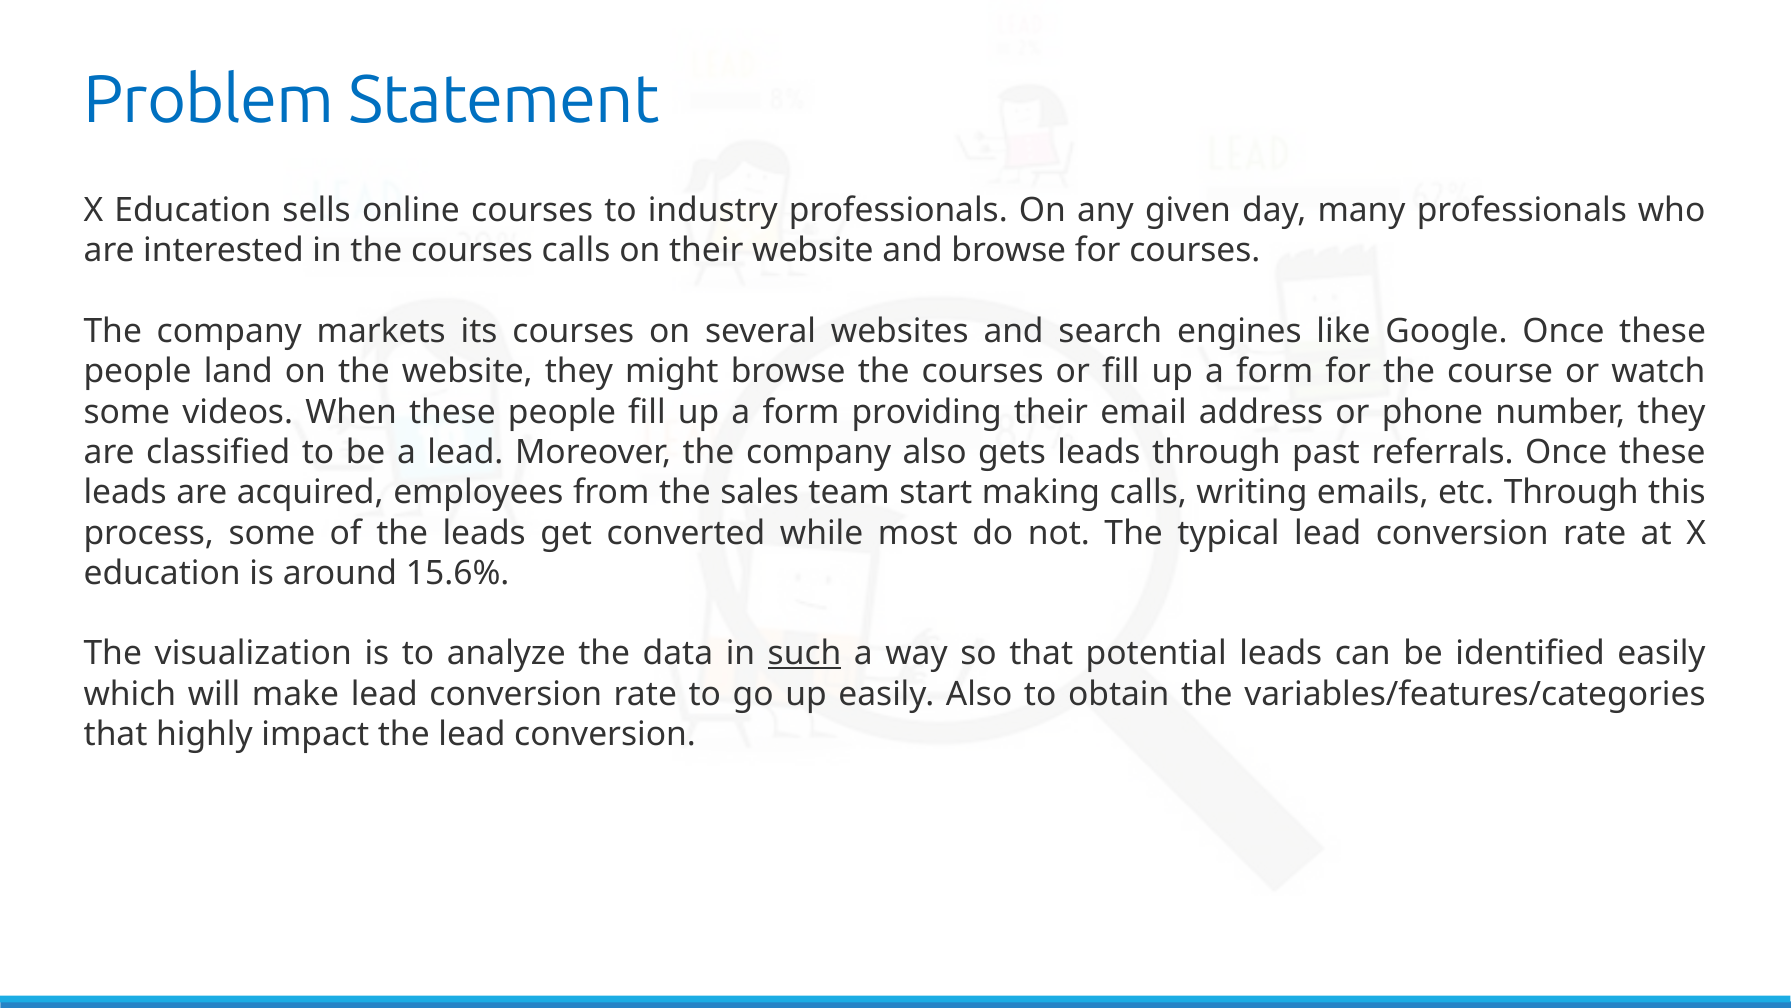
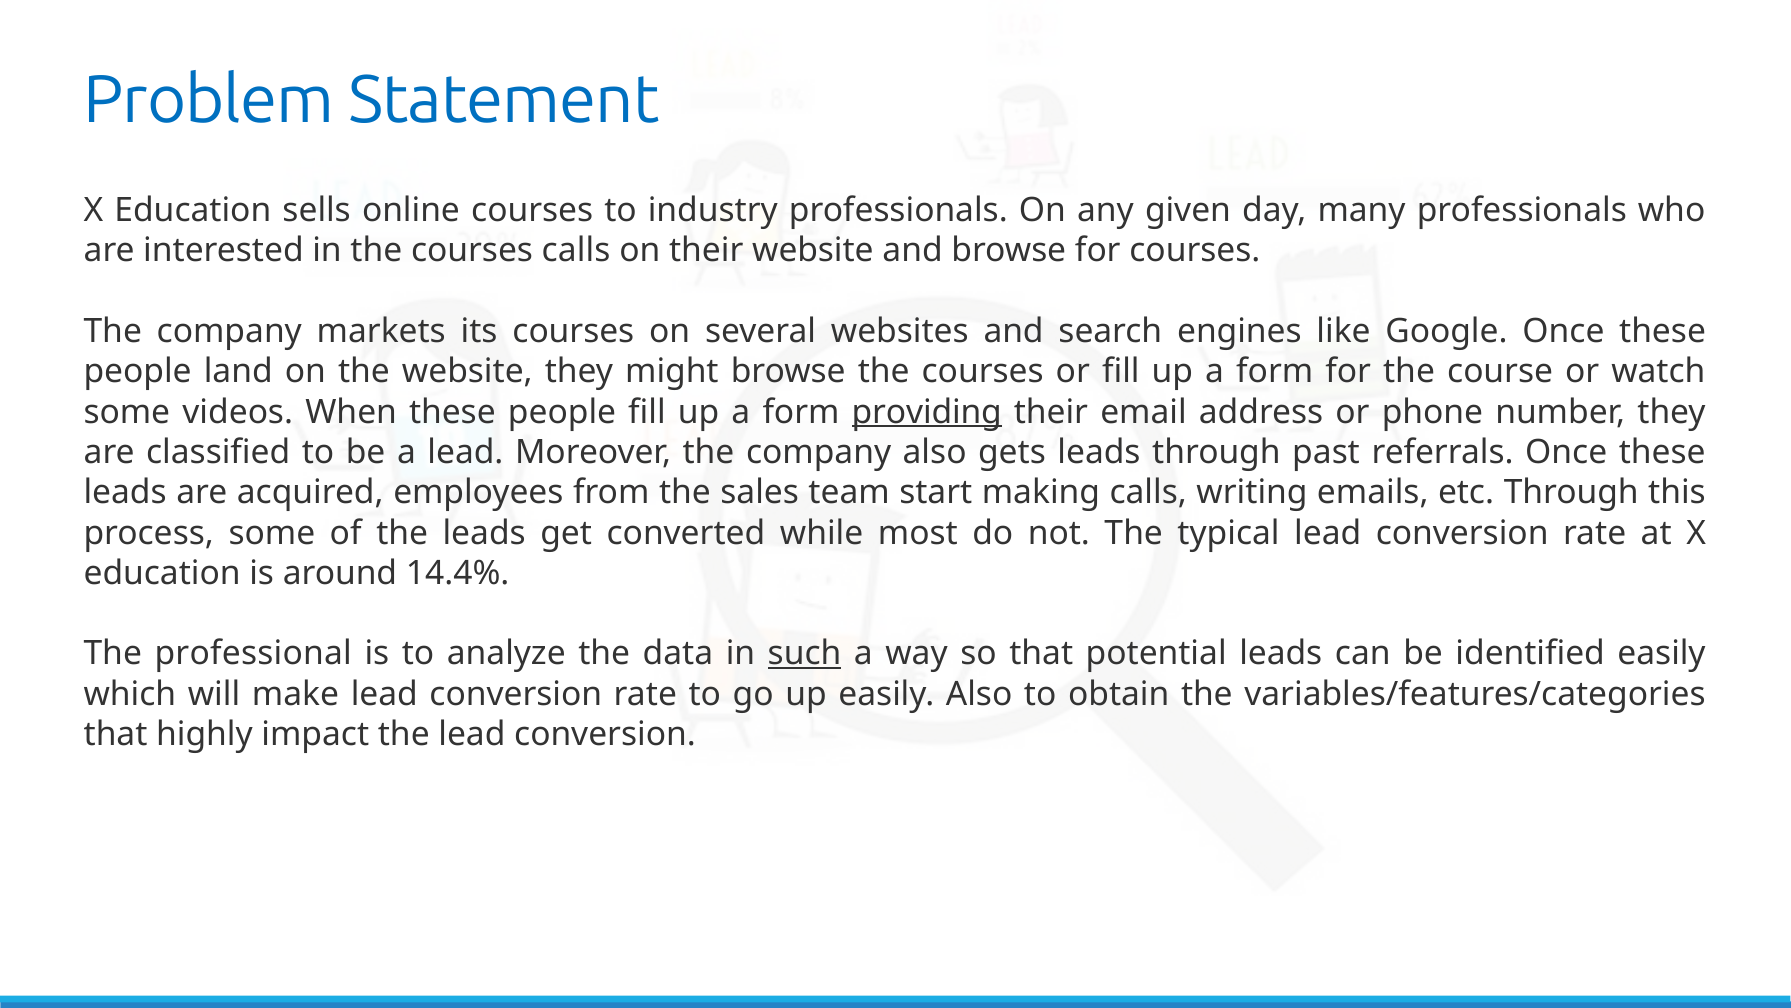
providing underline: none -> present
15.6%: 15.6% -> 14.4%
visualization: visualization -> professional
